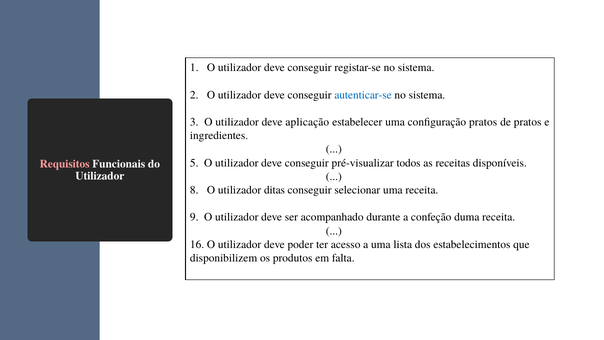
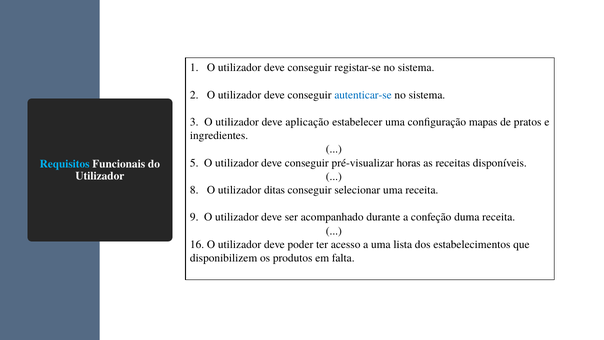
configuração pratos: pratos -> mapas
todos: todos -> horas
Requisitos colour: pink -> light blue
